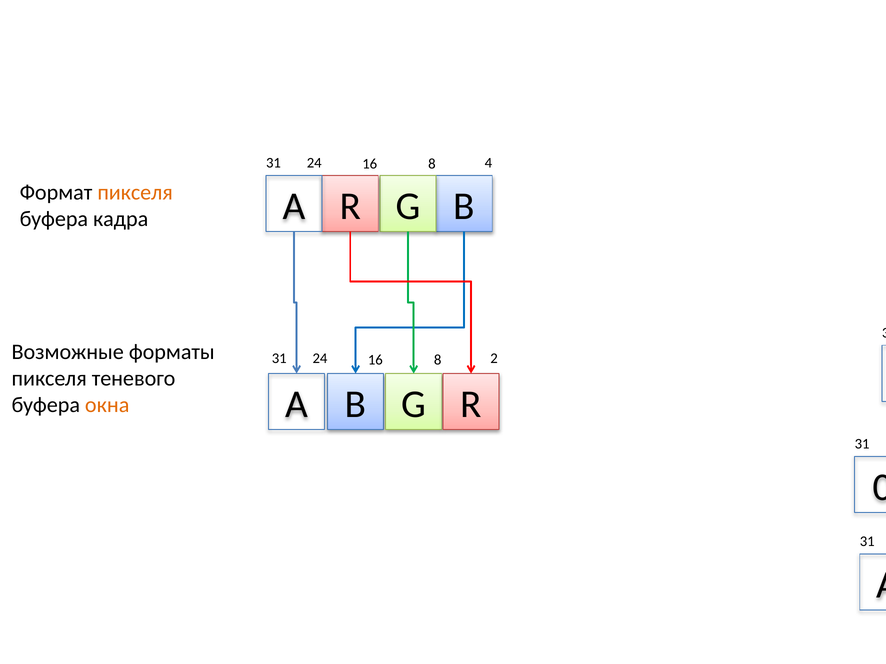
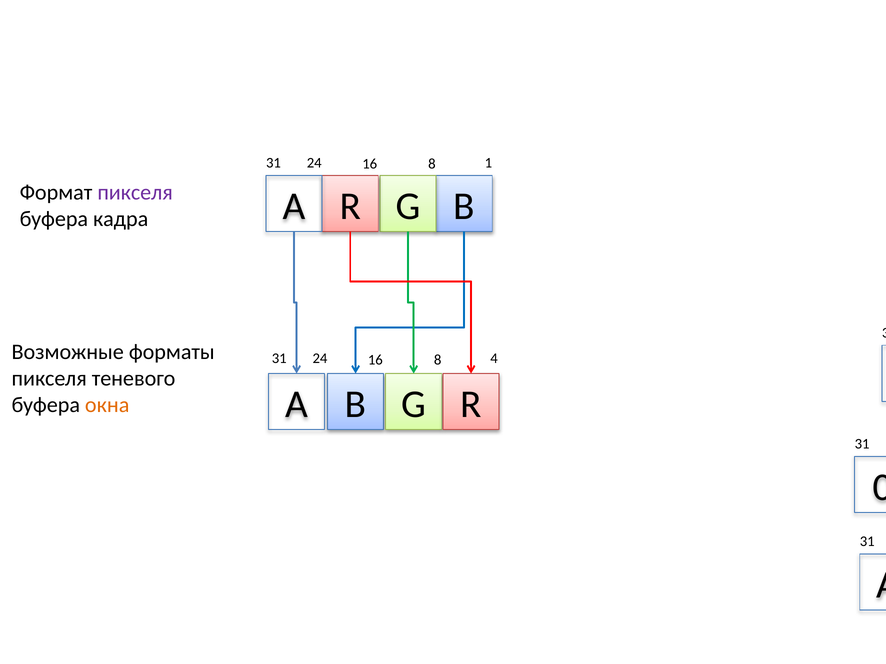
4: 4 -> 1
пикселя at (135, 193) colour: orange -> purple
2: 2 -> 4
